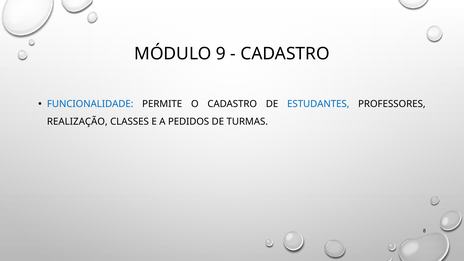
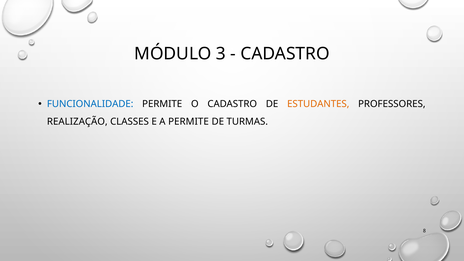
9: 9 -> 3
ESTUDANTES colour: blue -> orange
A PEDIDOS: PEDIDOS -> PERMITE
